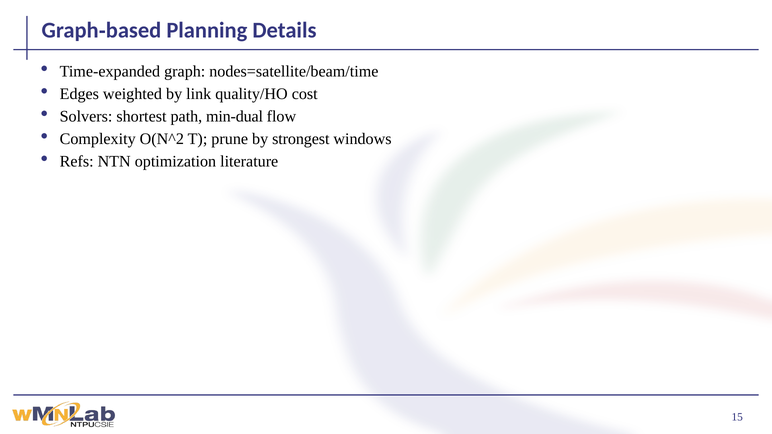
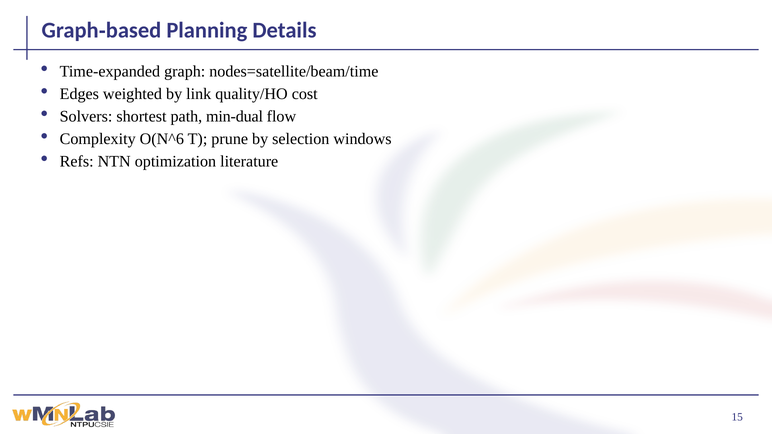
O(N^2: O(N^2 -> O(N^6
strongest: strongest -> selection
